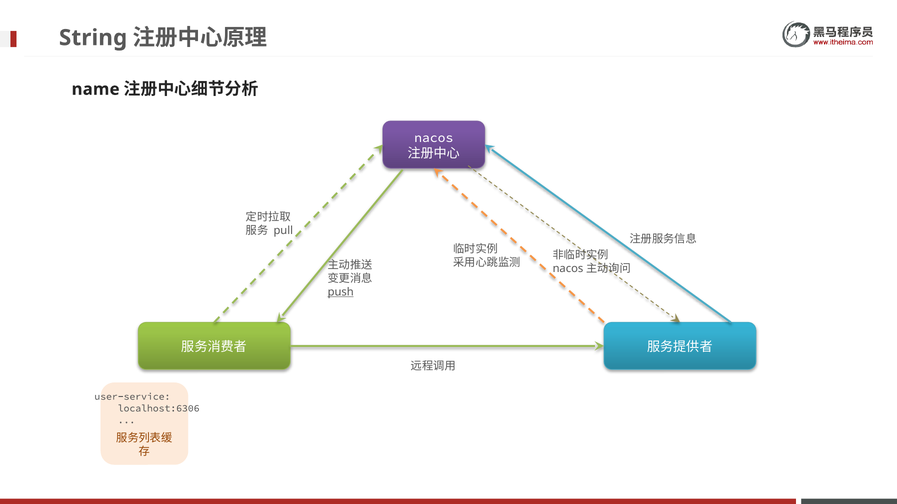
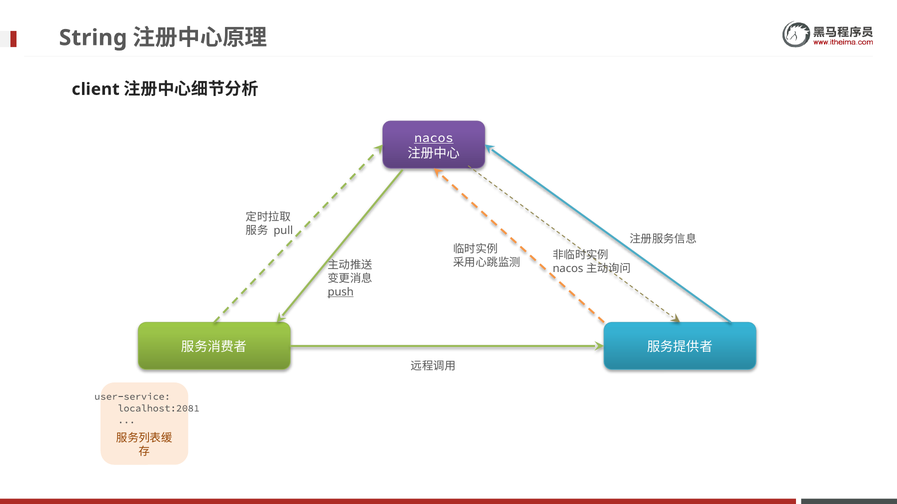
name: name -> client
nacos underline: none -> present
localhost:6306: localhost:6306 -> localhost:2081
